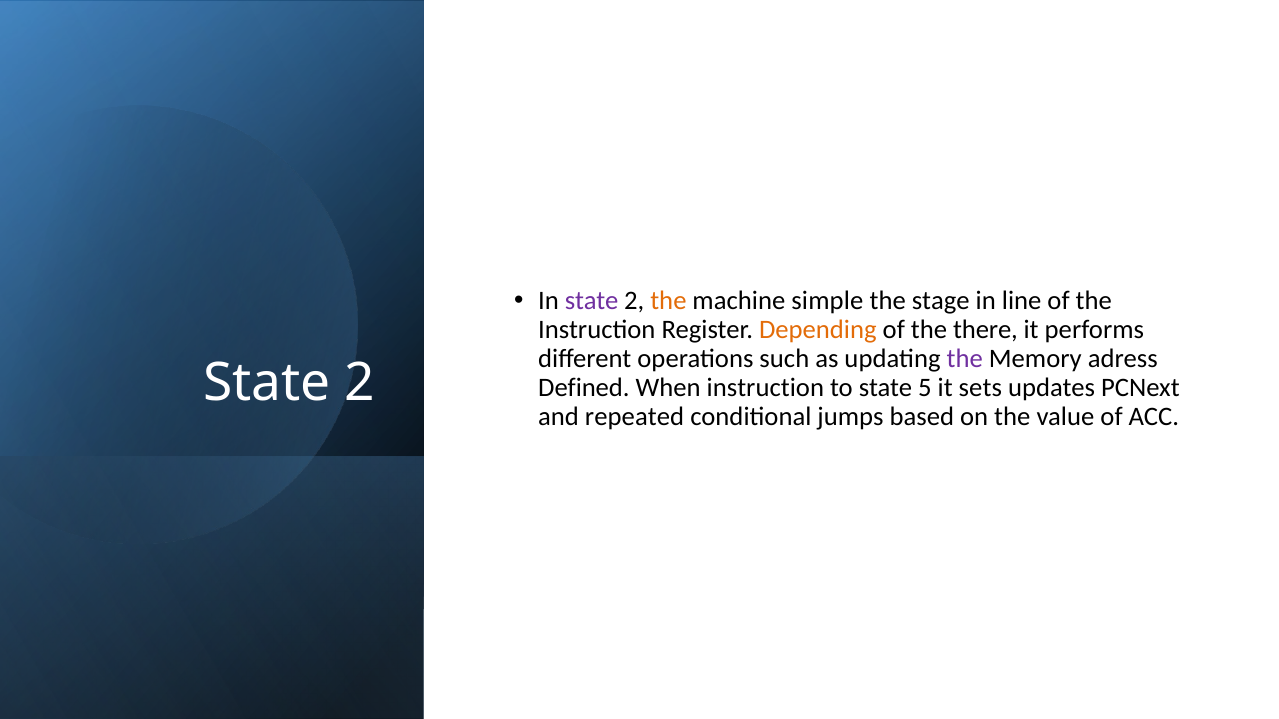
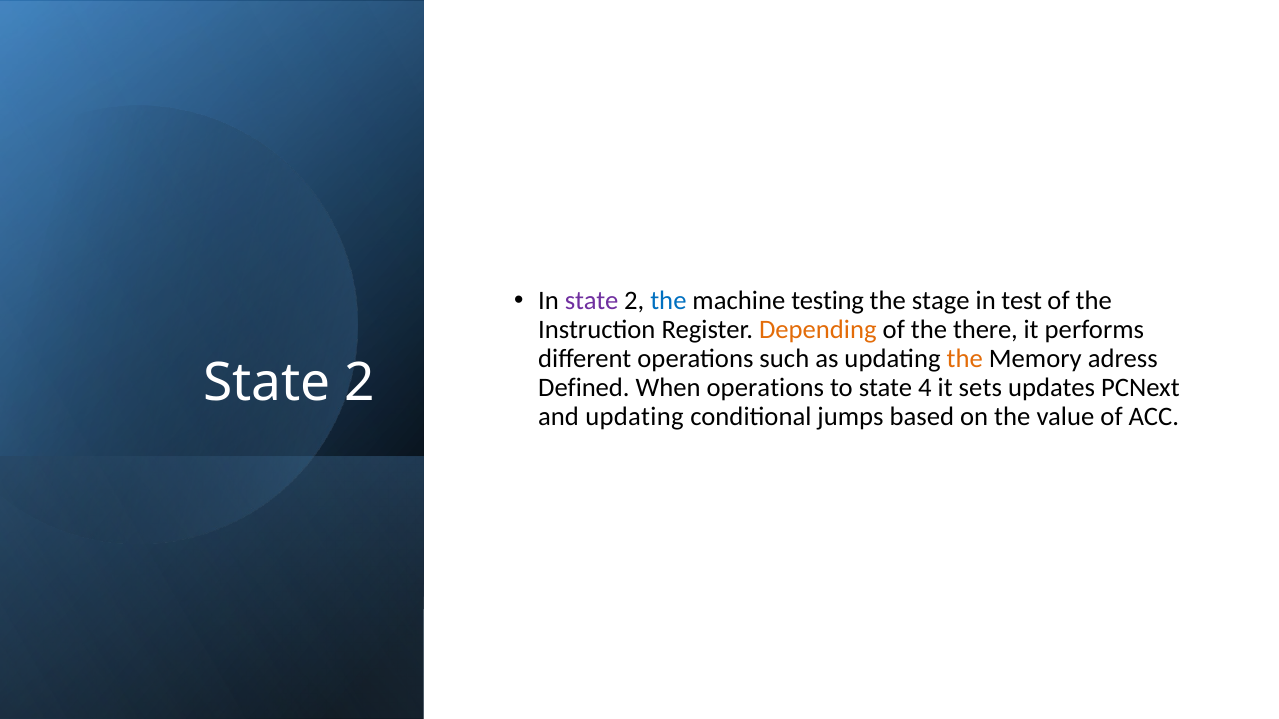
the at (668, 301) colour: orange -> blue
simple: simple -> testing
line: line -> test
the at (965, 359) colour: purple -> orange
When instruction: instruction -> operations
5: 5 -> 4
and repeated: repeated -> updating
